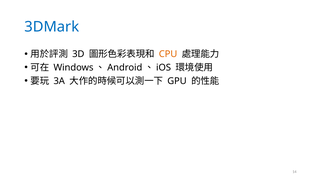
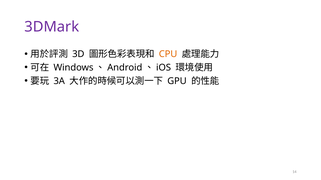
3DMark colour: blue -> purple
